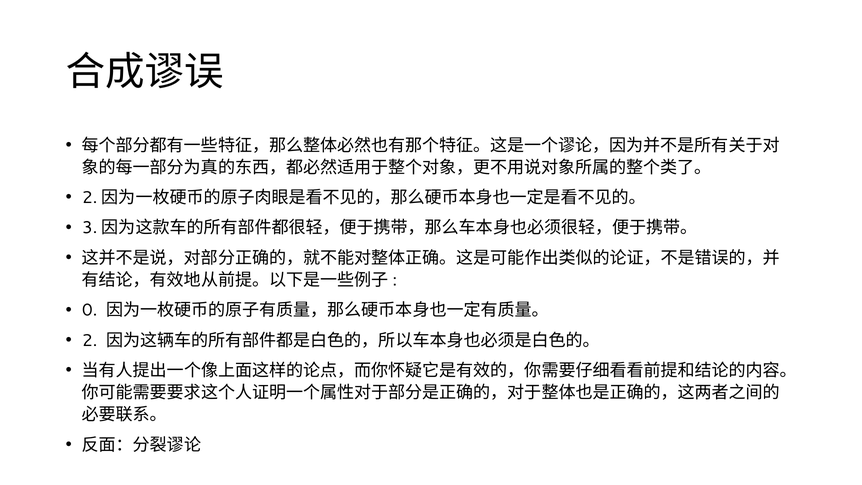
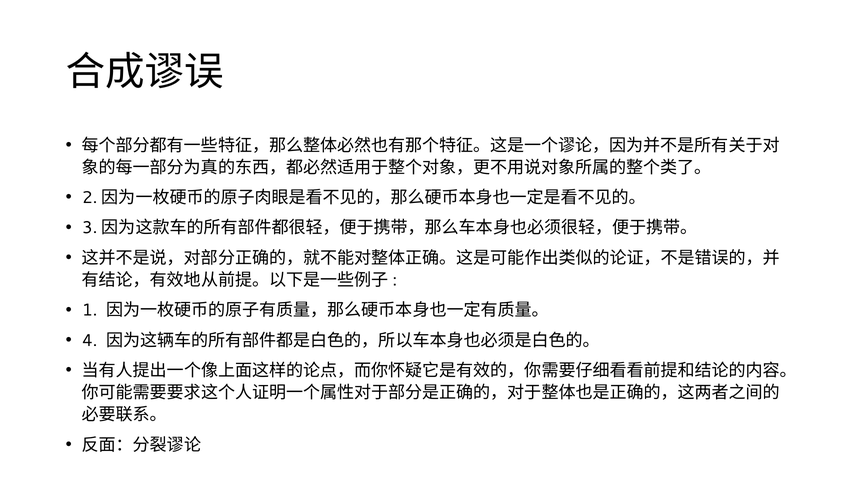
0: 0 -> 1
2: 2 -> 4
